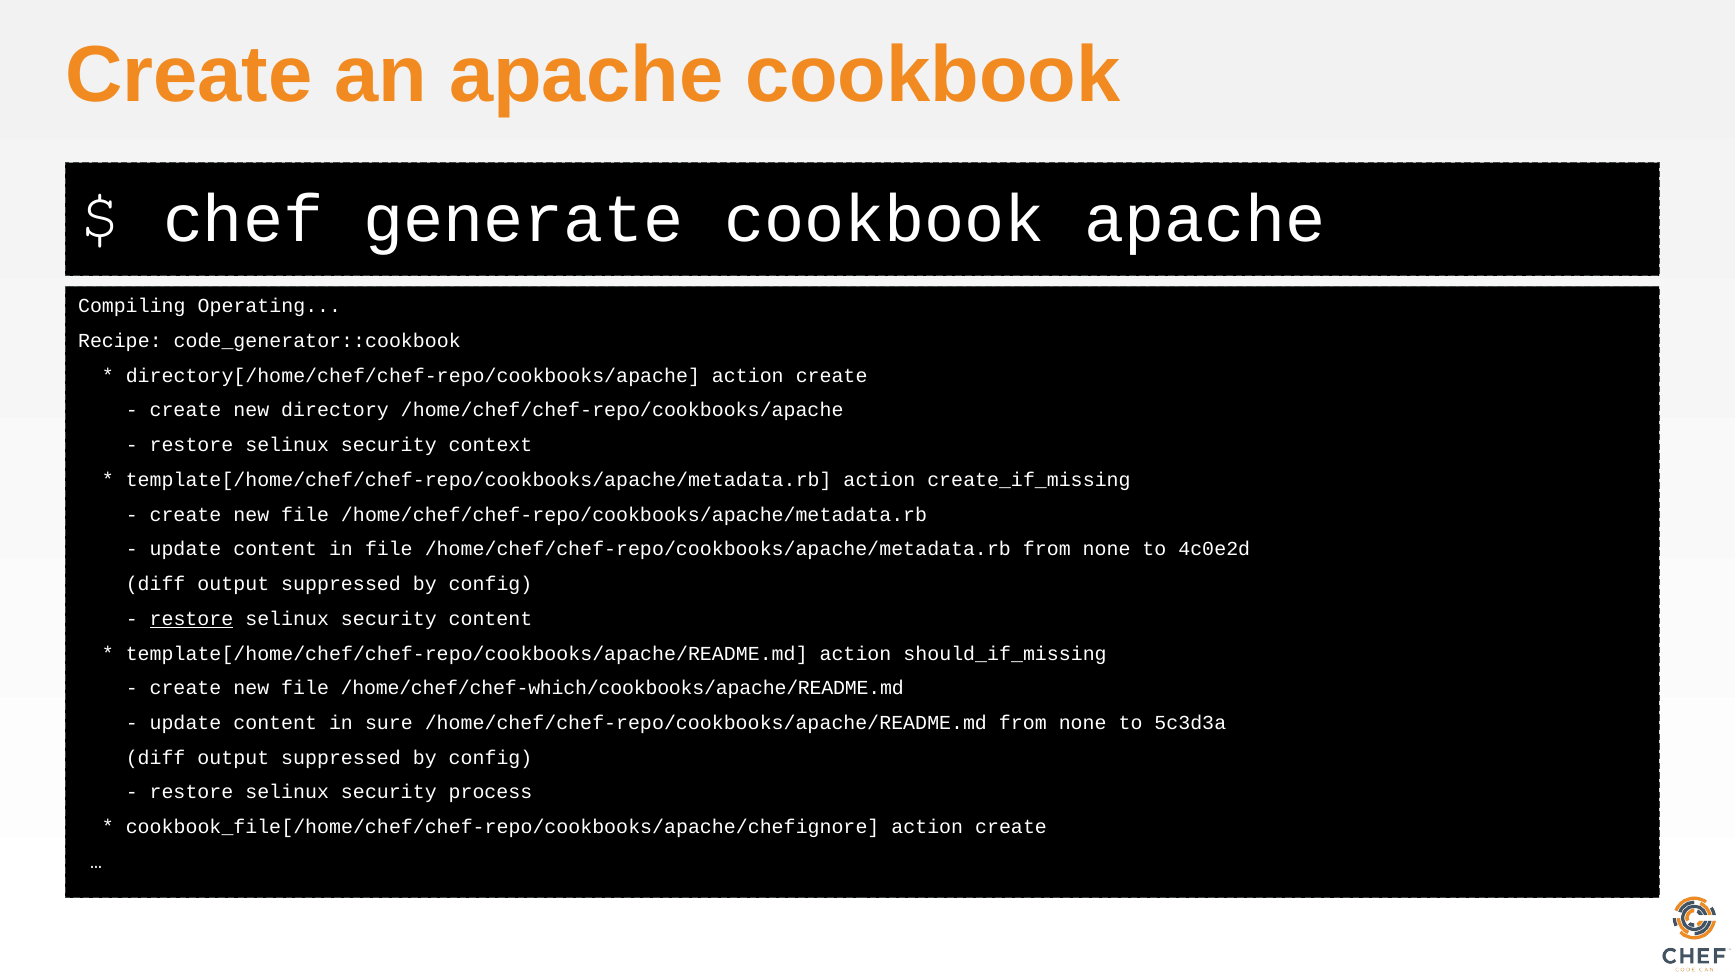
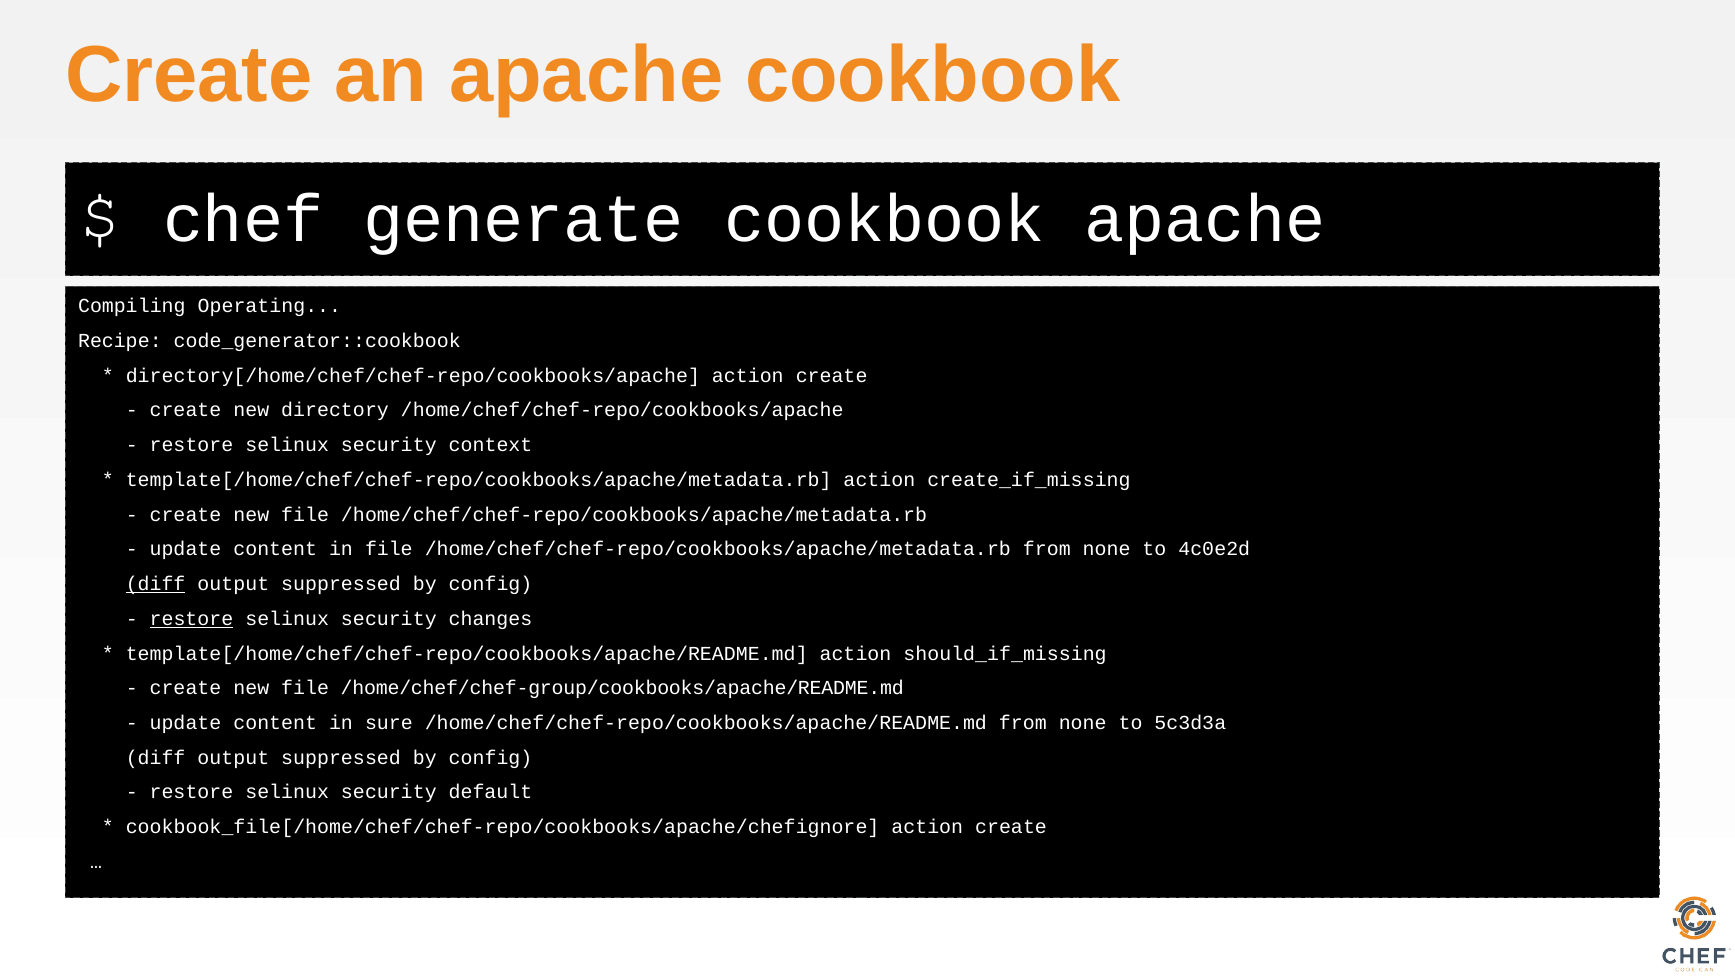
diff at (156, 584) underline: none -> present
security content: content -> changes
/home/chef/chef-which/cookbooks/apache/README.md: /home/chef/chef-which/cookbooks/apache/README.md -> /home/chef/chef-group/cookbooks/apache/README.md
process: process -> default
